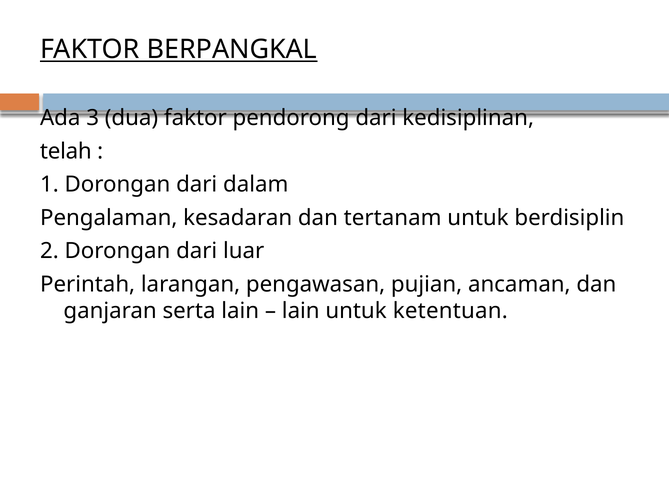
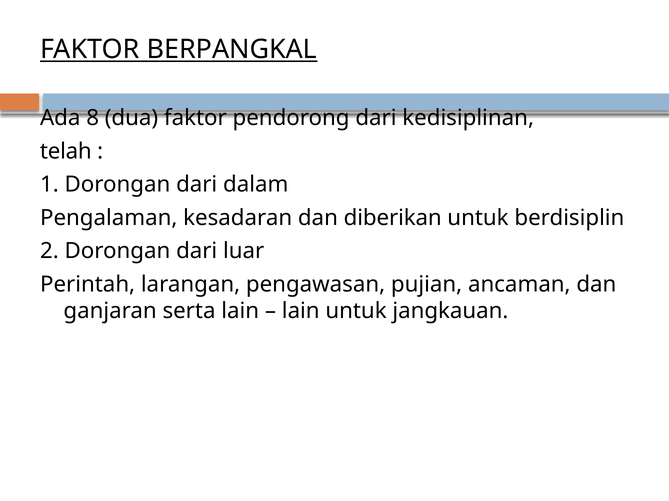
3: 3 -> 8
tertanam: tertanam -> diberikan
ketentuan: ketentuan -> jangkauan
